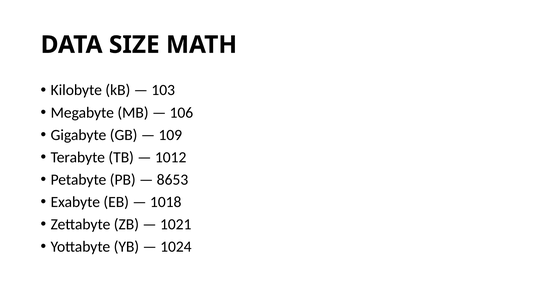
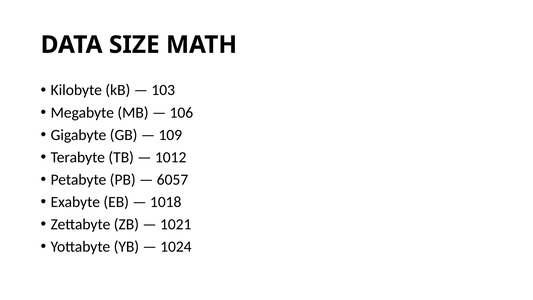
8653: 8653 -> 6057
